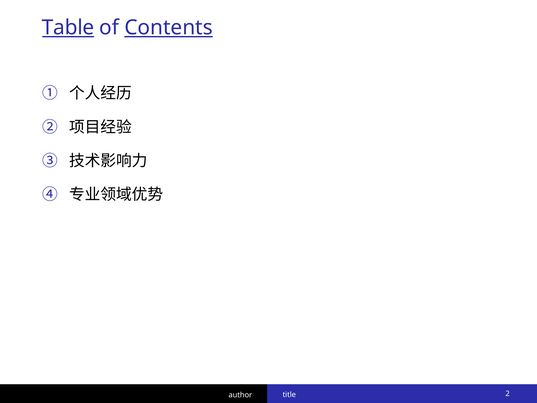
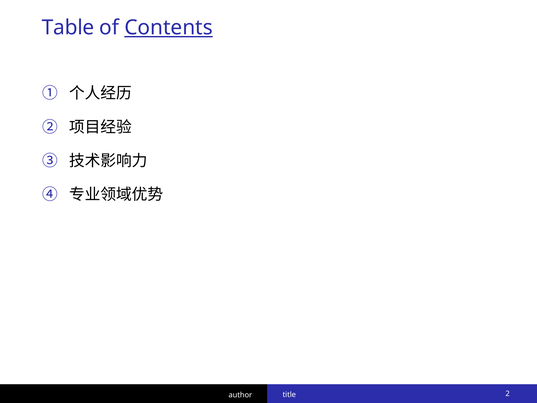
Table underline: present -> none
